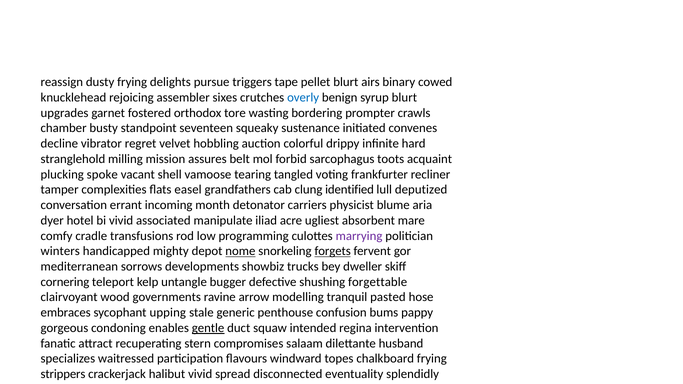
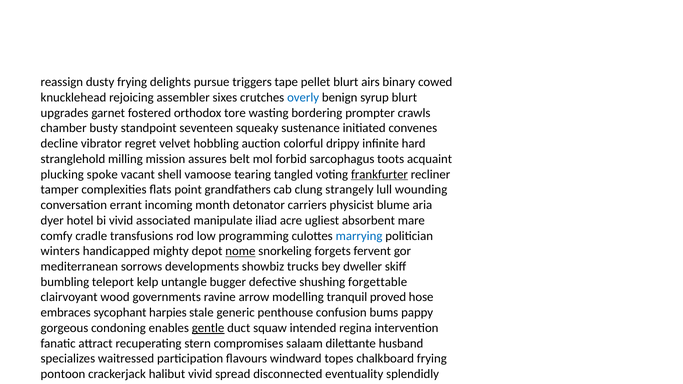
frankfurter underline: none -> present
easel: easel -> point
identified: identified -> strangely
deputized: deputized -> wounding
marrying colour: purple -> blue
forgets underline: present -> none
cornering: cornering -> bumbling
pasted: pasted -> proved
upping: upping -> harpies
strippers: strippers -> pontoon
